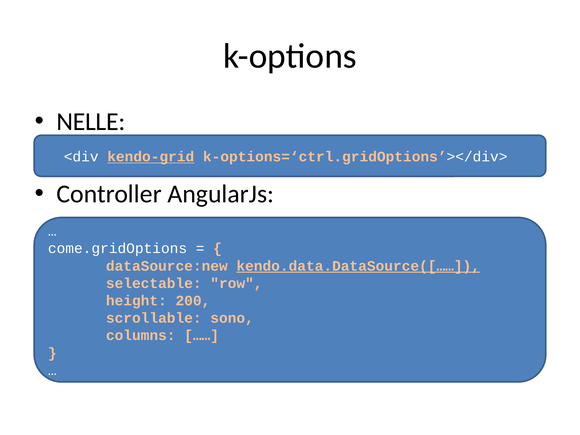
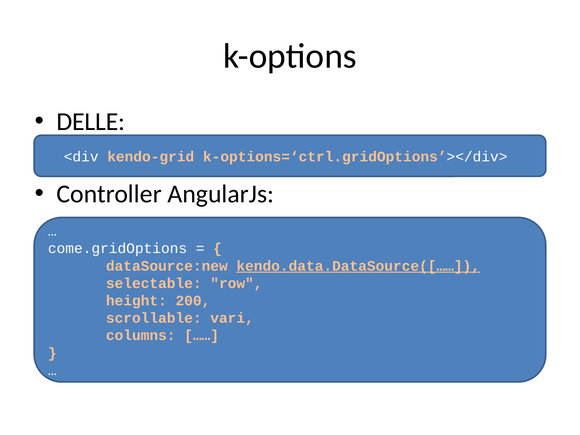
NELLE: NELLE -> DELLE
kendo-grid underline: present -> none
sono: sono -> vari
